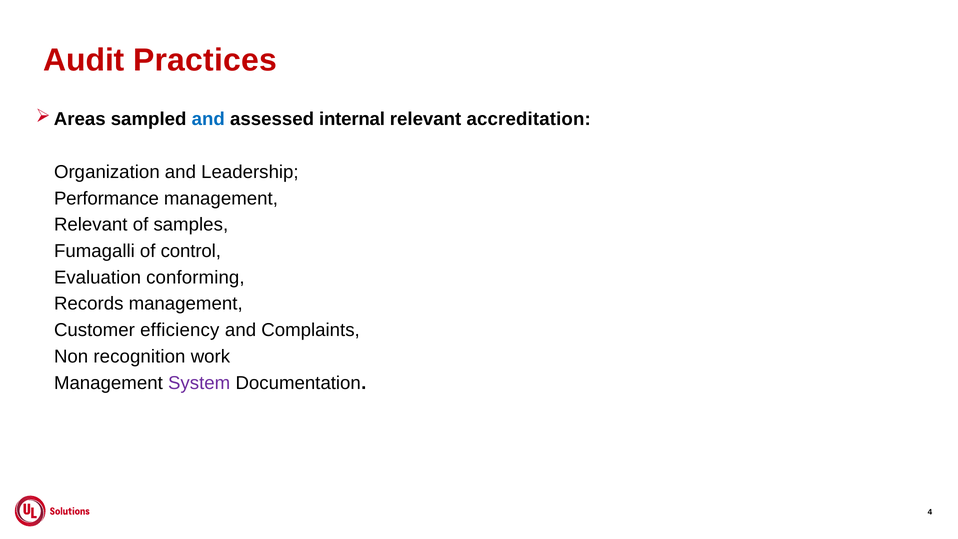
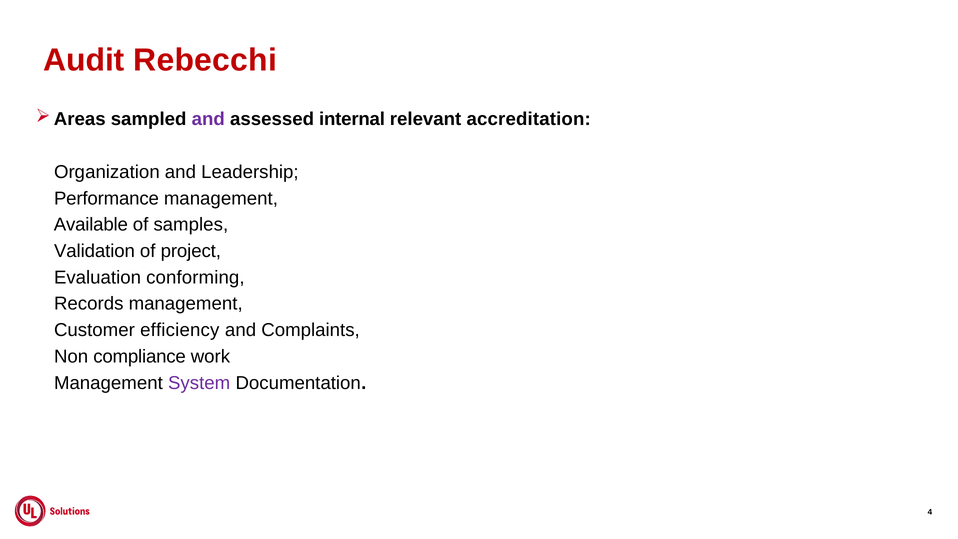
Practices: Practices -> Rebecchi
and at (208, 119) colour: blue -> purple
Relevant at (91, 225): Relevant -> Available
Fumagalli: Fumagalli -> Validation
control: control -> project
recognition: recognition -> compliance
